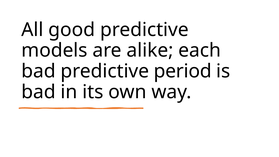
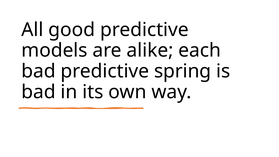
period: period -> spring
